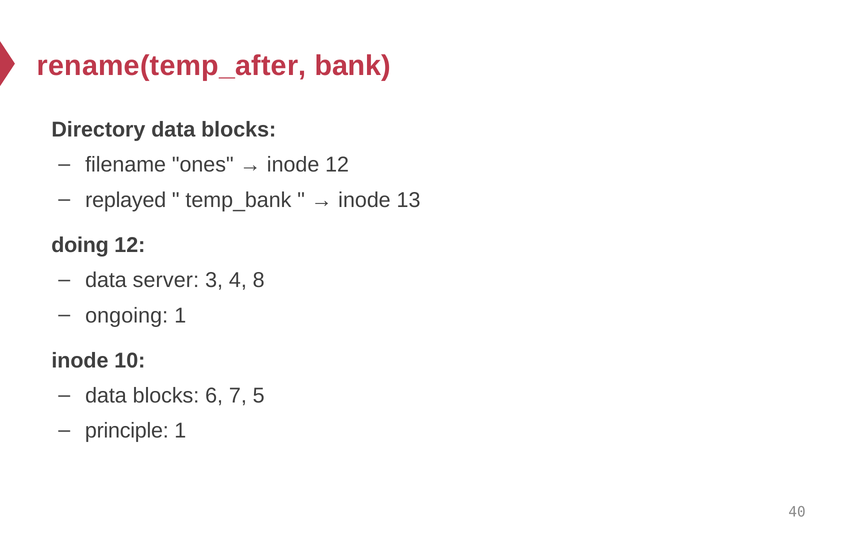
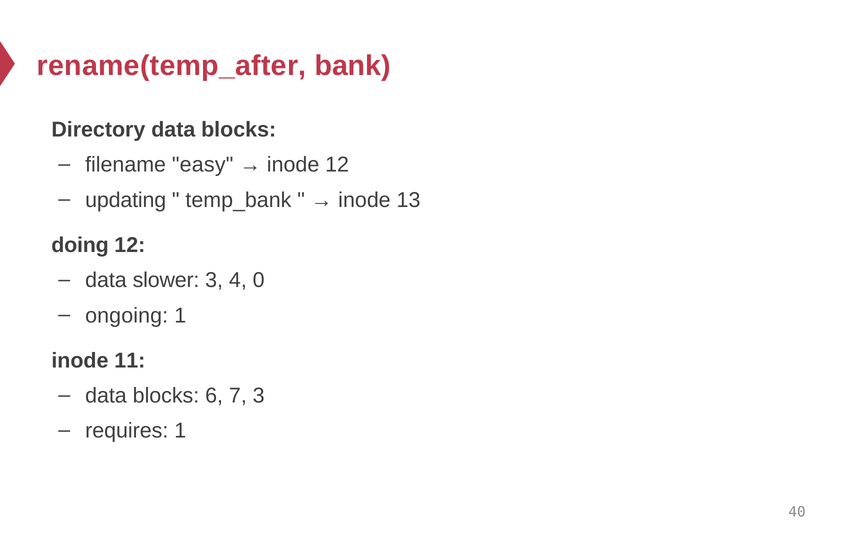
ones: ones -> easy
replayed: replayed -> updating
server: server -> slower
8: 8 -> 0
10: 10 -> 11
7 5: 5 -> 3
principle: principle -> requires
